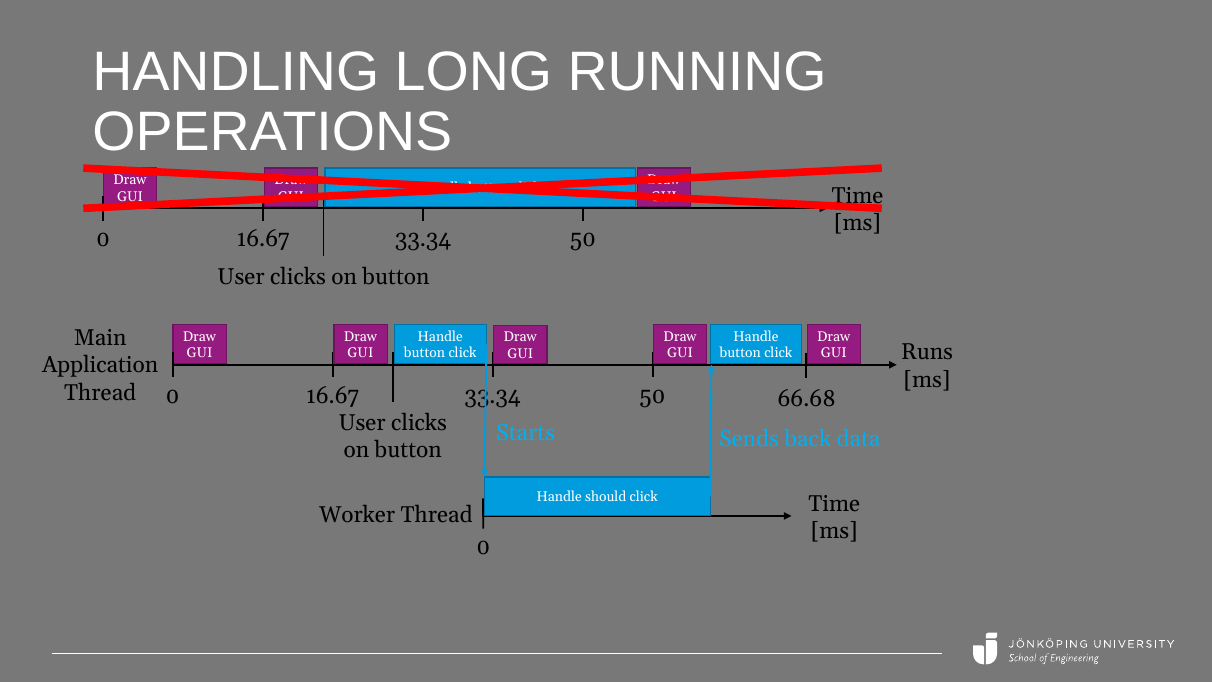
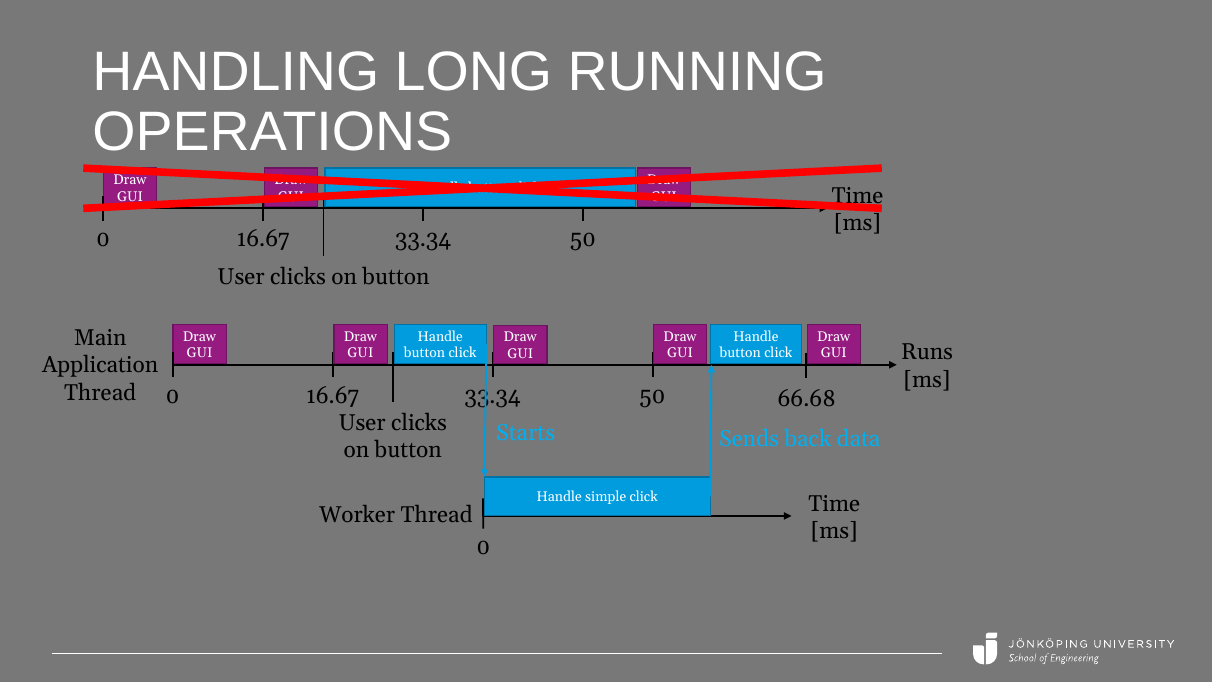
should: should -> simple
